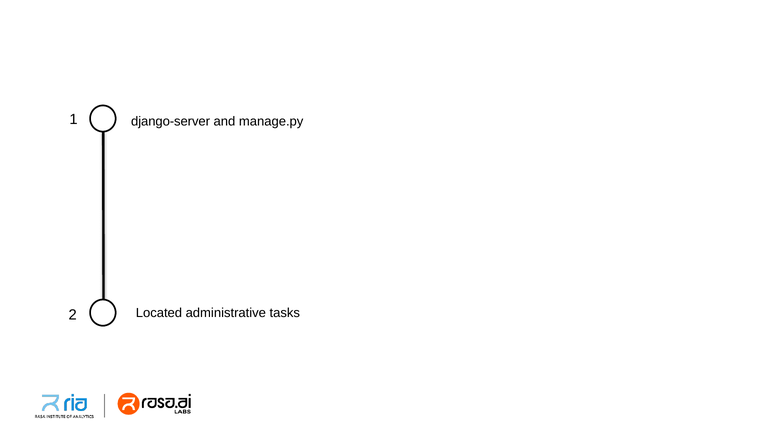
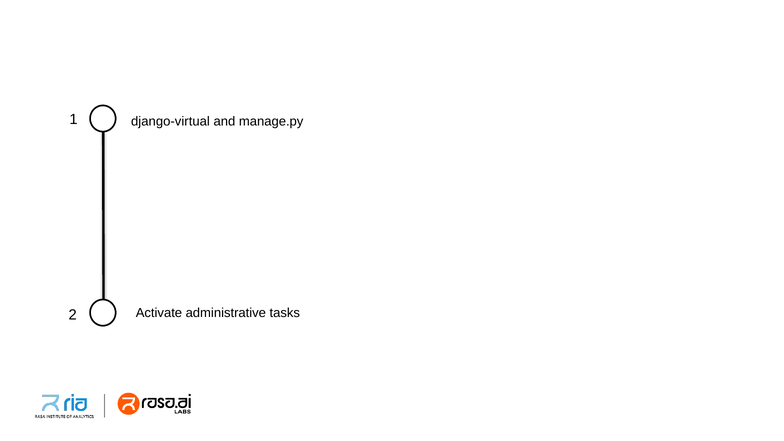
django-server: django-server -> django-virtual
Located: Located -> Activate
